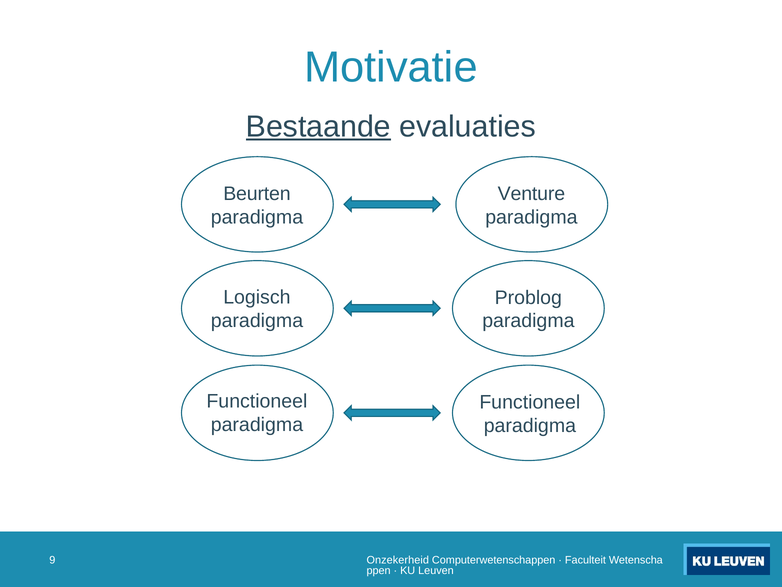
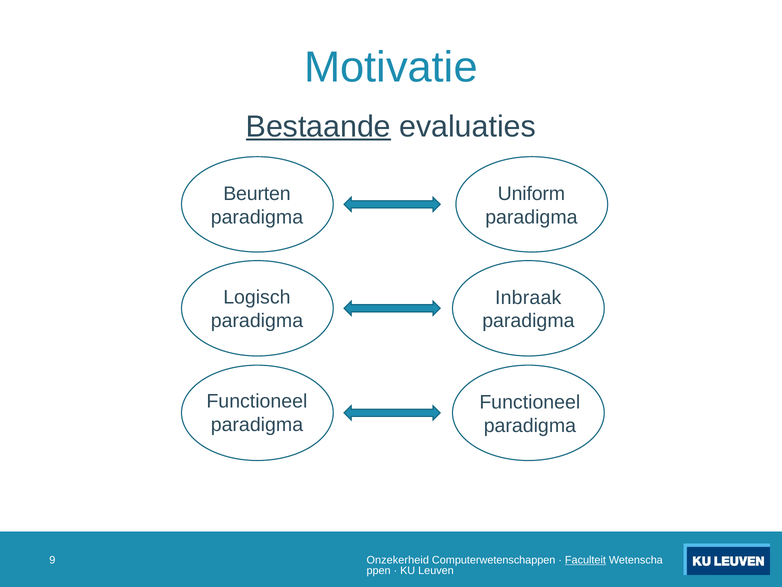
Venture: Venture -> Uniform
Problog: Problog -> Inbraak
Faculteit underline: none -> present
